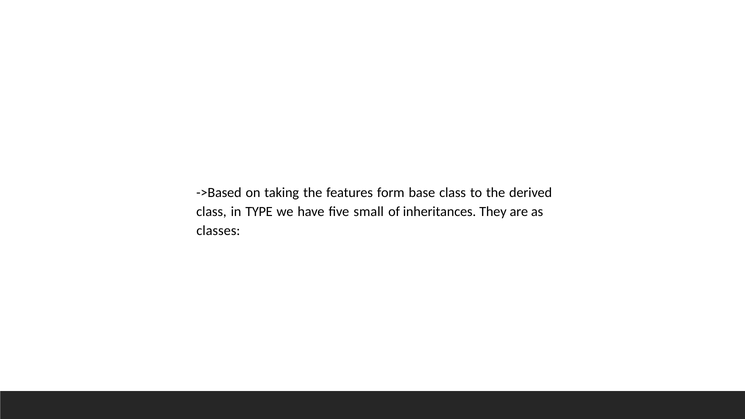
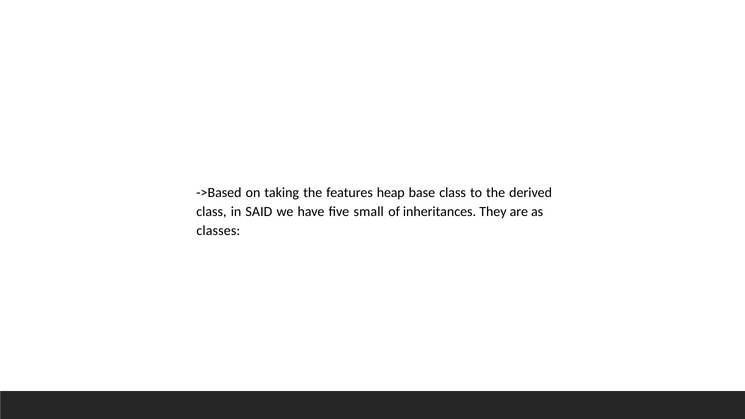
form: form -> heap
TYPE: TYPE -> SAID
